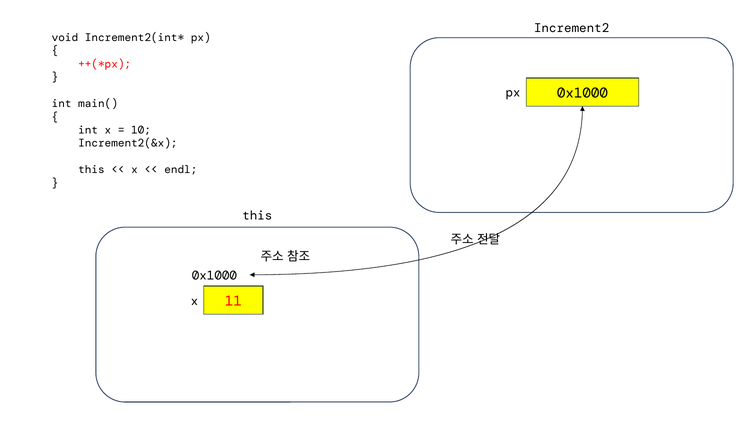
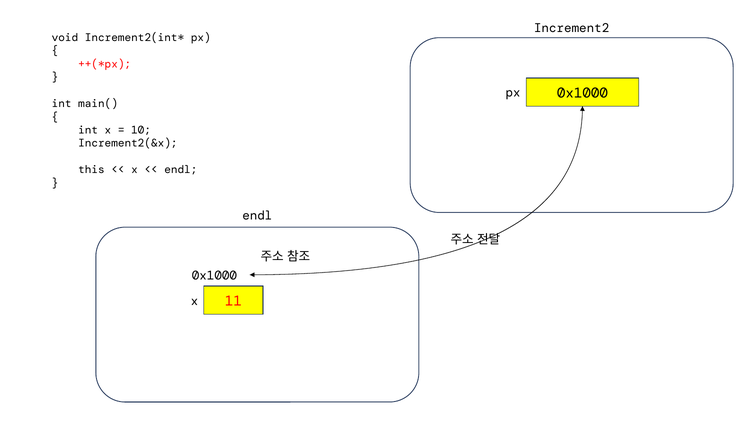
this at (257, 216): this -> endl
